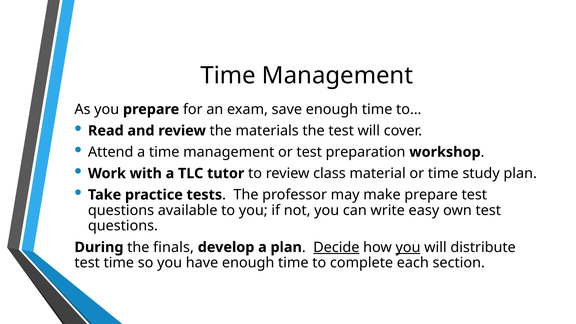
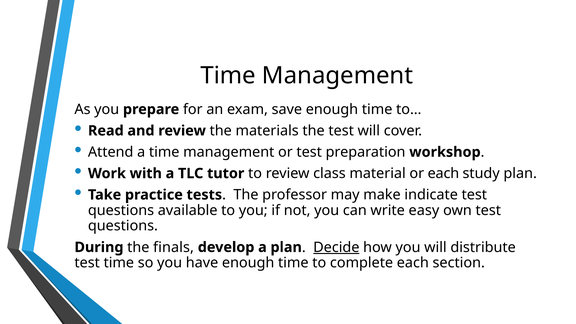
or time: time -> each
make prepare: prepare -> indicate
you at (408, 247) underline: present -> none
